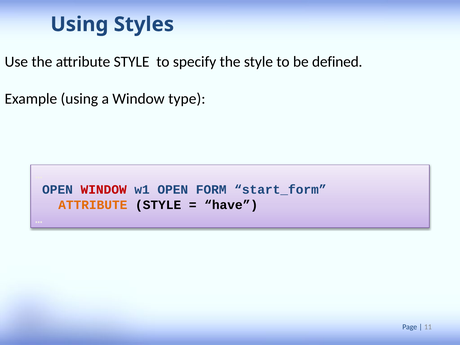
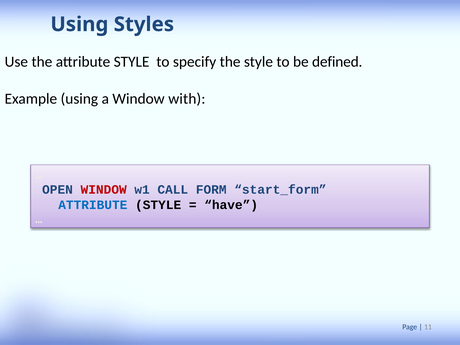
type: type -> with
w1 OPEN: OPEN -> CALL
ATTRIBUTE at (93, 205) colour: orange -> blue
